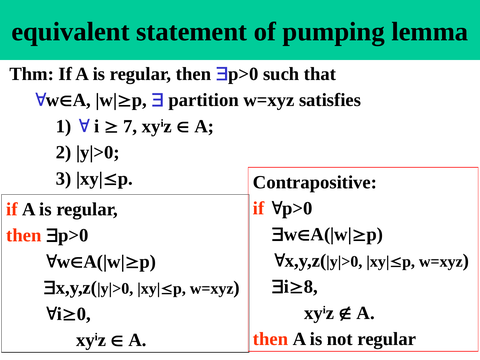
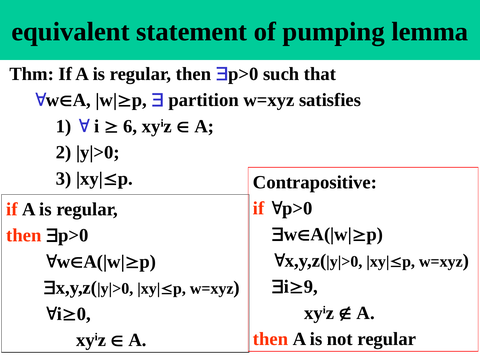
7: 7 -> 6
8: 8 -> 9
